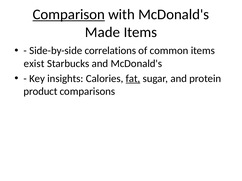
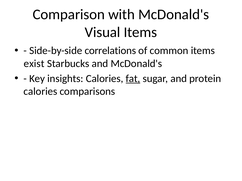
Comparison underline: present -> none
Made: Made -> Visual
product at (40, 92): product -> calories
